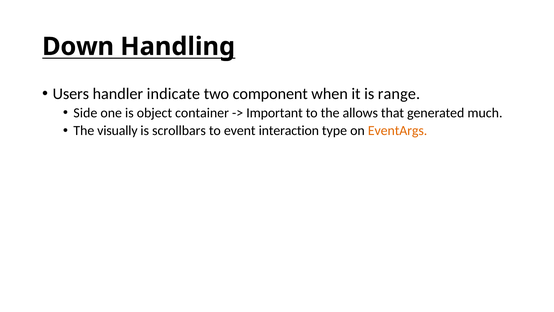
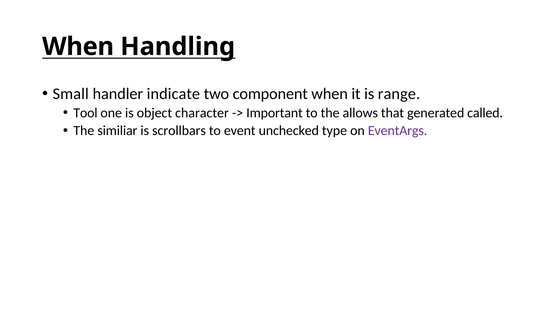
Down at (78, 47): Down -> When
Users: Users -> Small
Side: Side -> Tool
container: container -> character
much: much -> called
visually: visually -> similiar
interaction: interaction -> unchecked
EventArgs colour: orange -> purple
